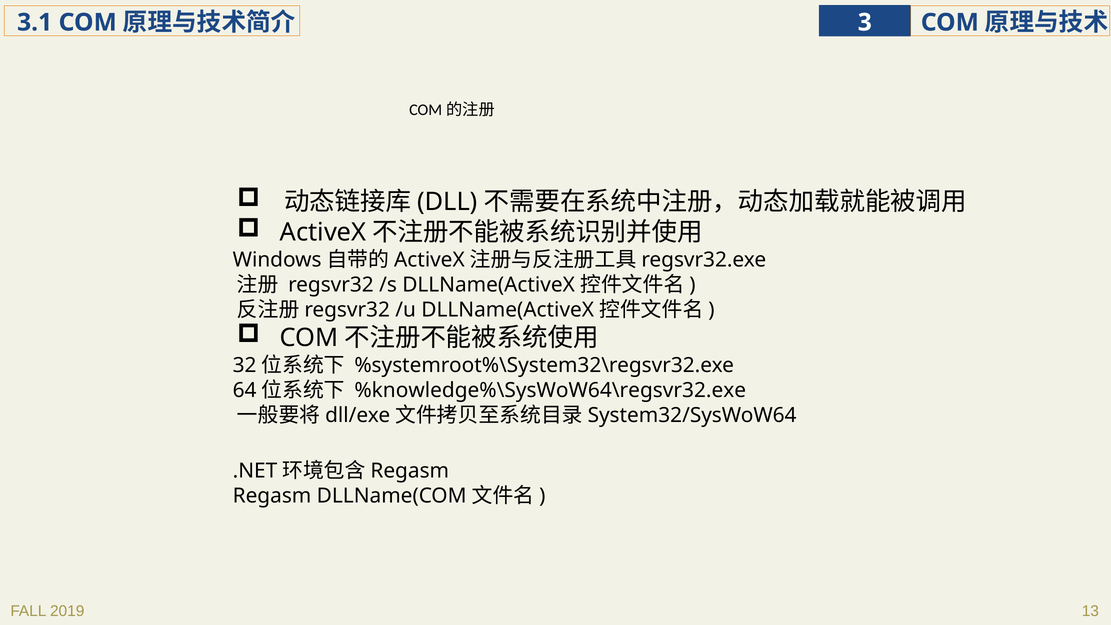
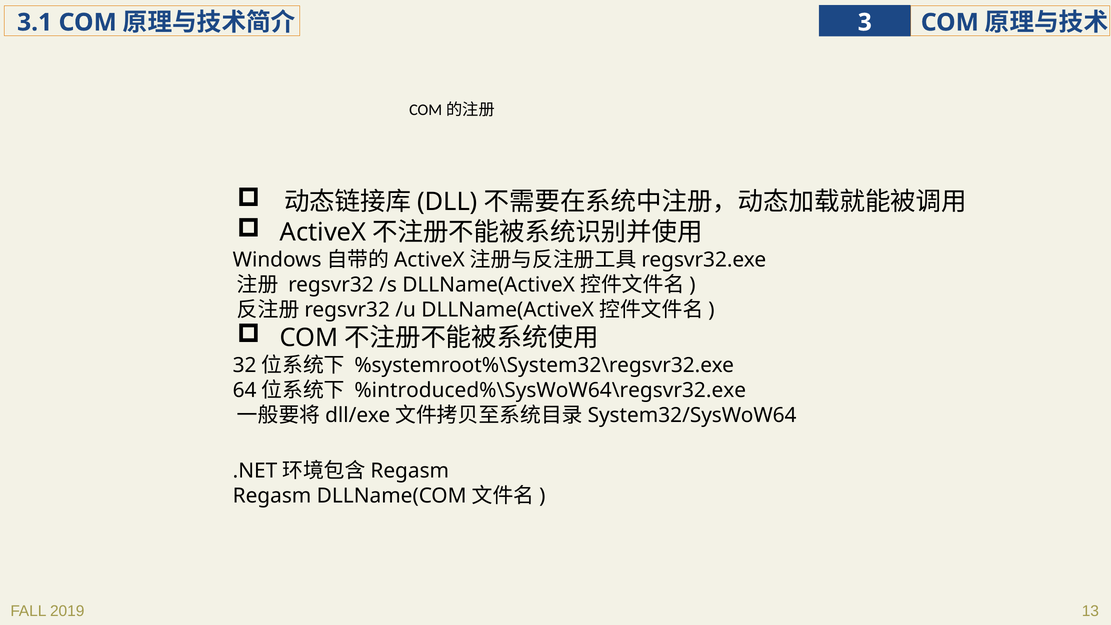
%knowledge%\SysWoW64\regsvr32.exe: %knowledge%\SysWoW64\regsvr32.exe -> %introduced%\SysWoW64\regsvr32.exe
